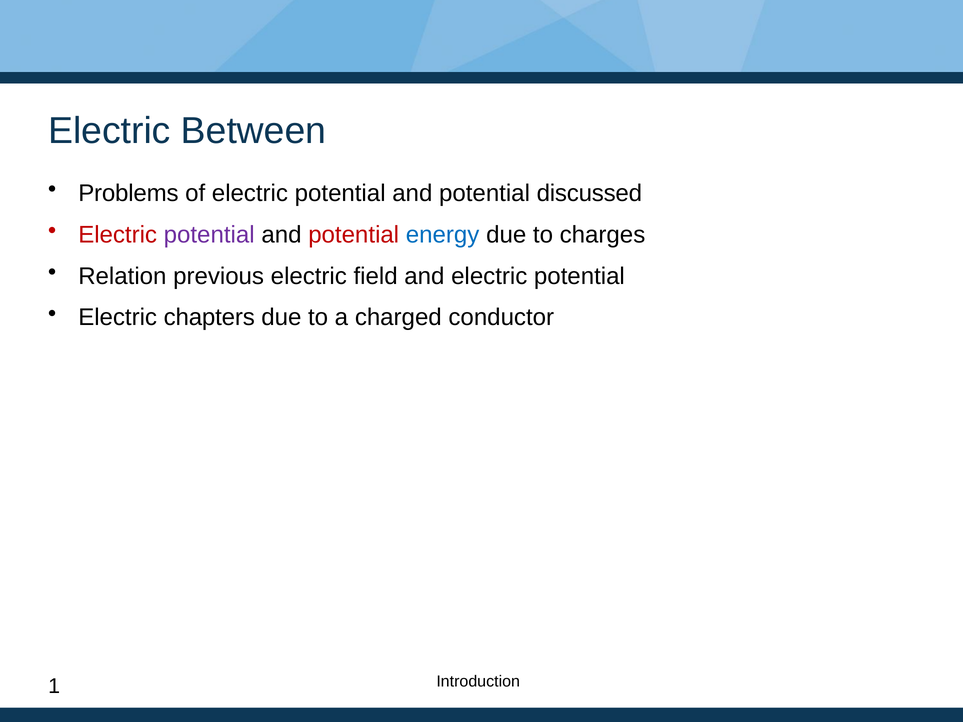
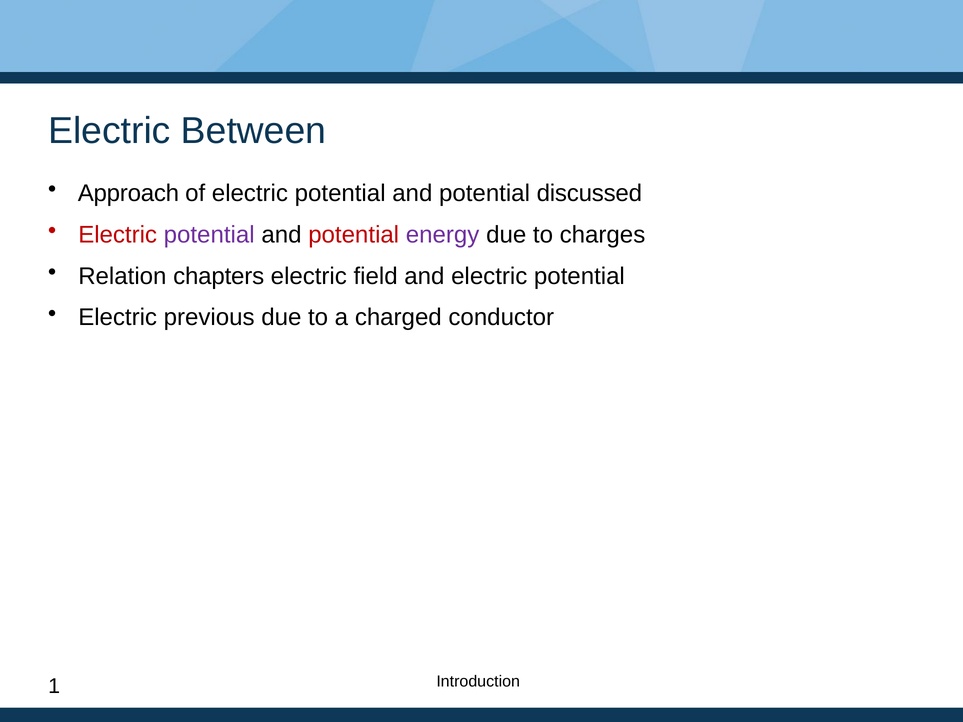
Problems: Problems -> Approach
energy colour: blue -> purple
previous: previous -> chapters
chapters: chapters -> previous
